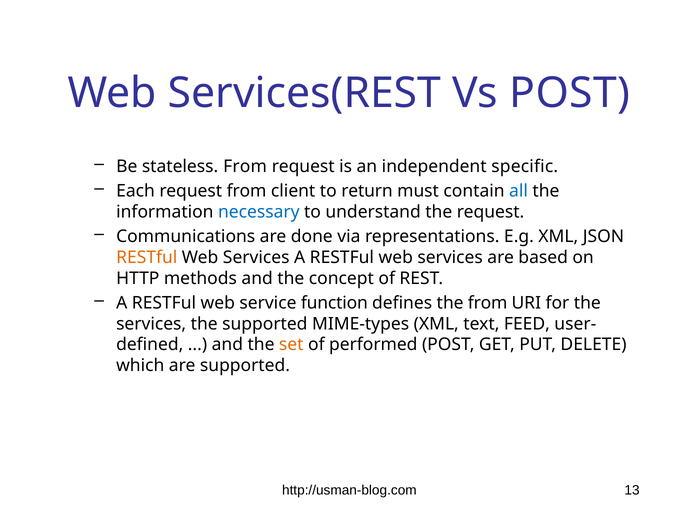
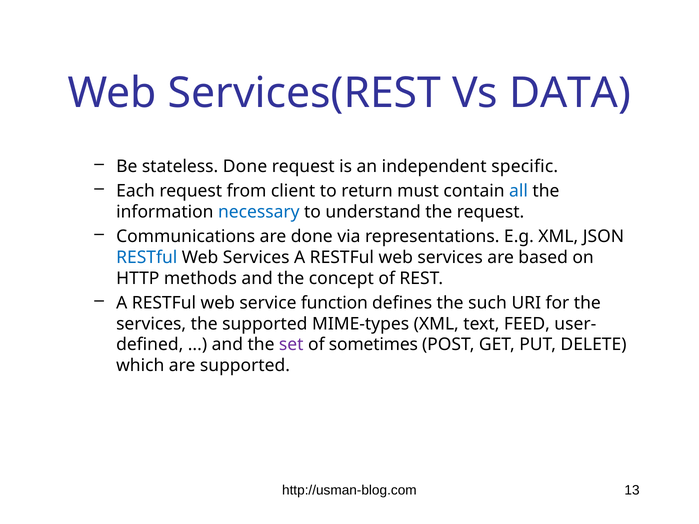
Vs POST: POST -> DATA
stateless From: From -> Done
RESTful at (147, 258) colour: orange -> blue
the from: from -> such
set colour: orange -> purple
performed: performed -> sometimes
